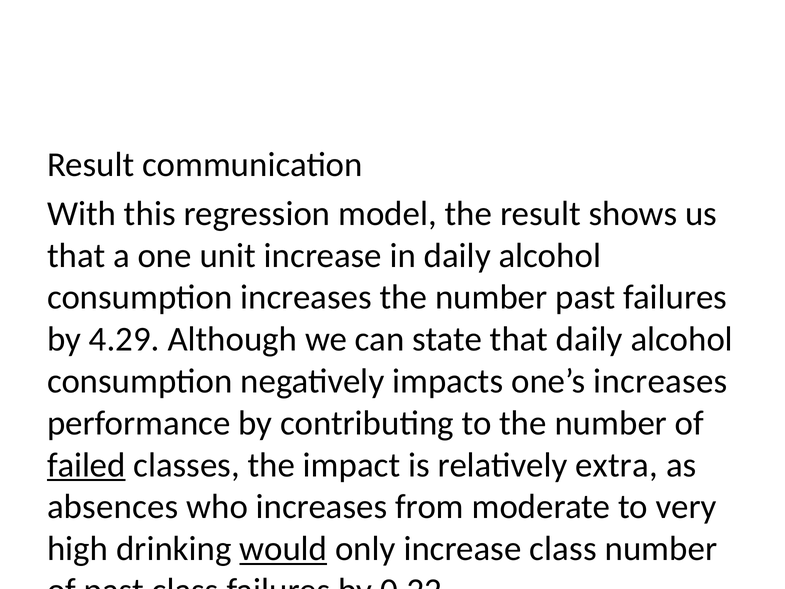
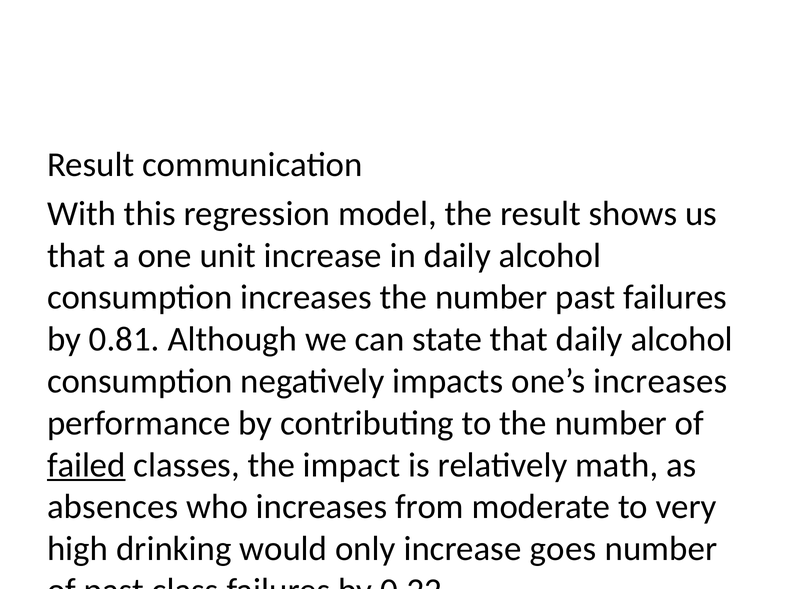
4.29: 4.29 -> 0.81
extra: extra -> math
would underline: present -> none
increase class: class -> goes
